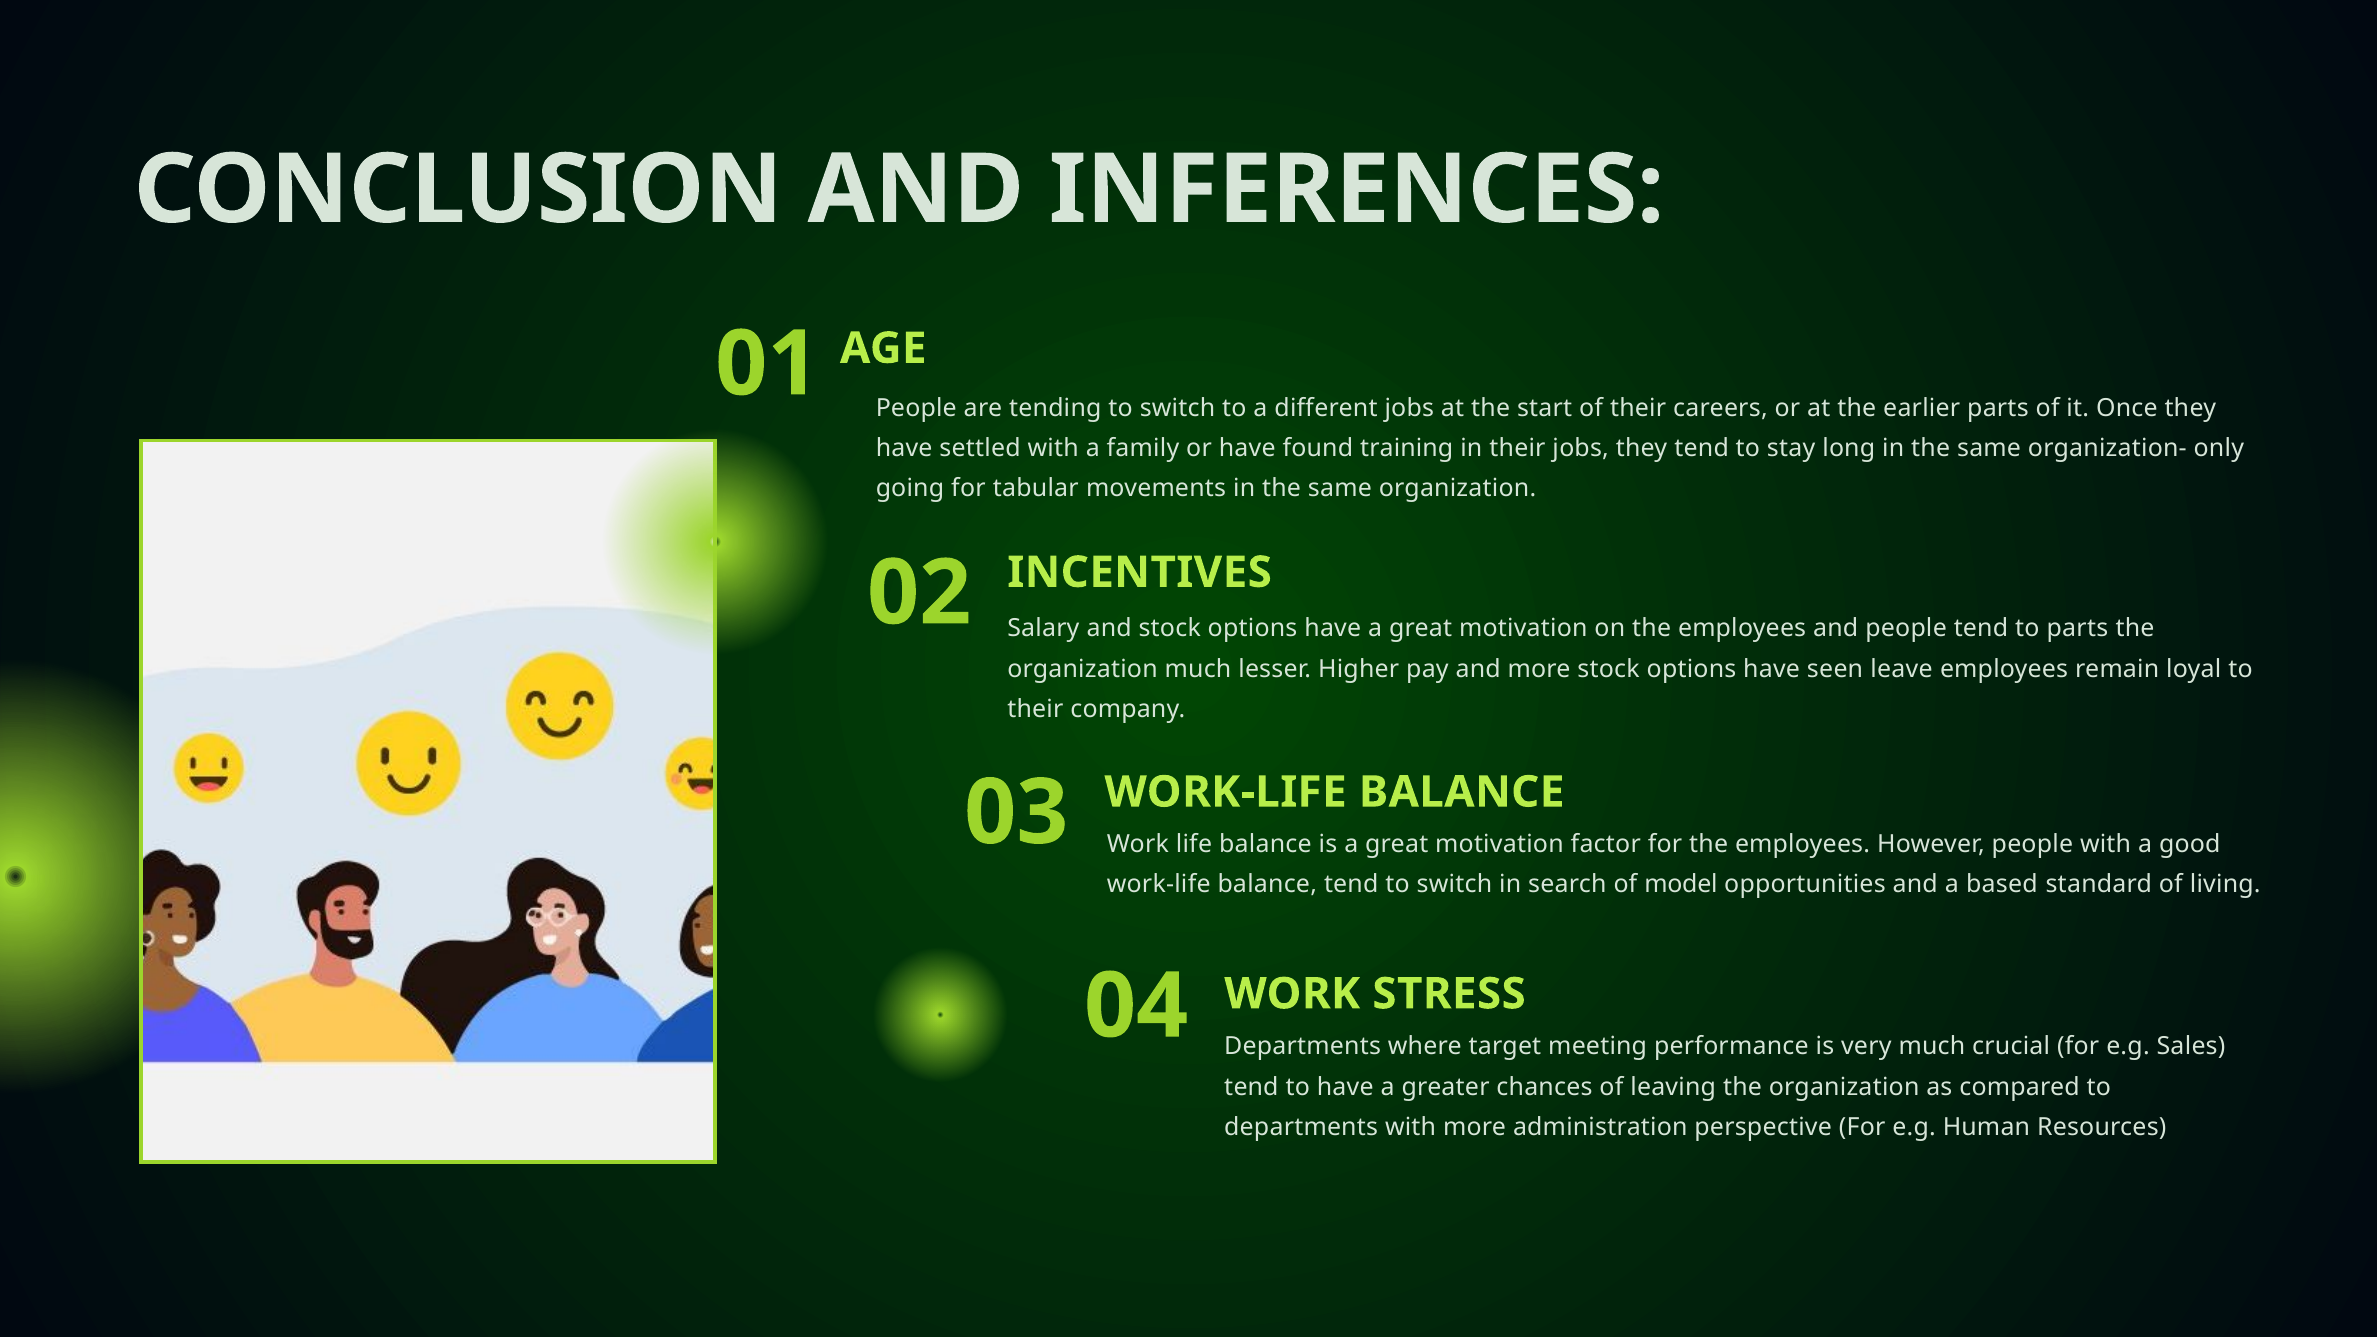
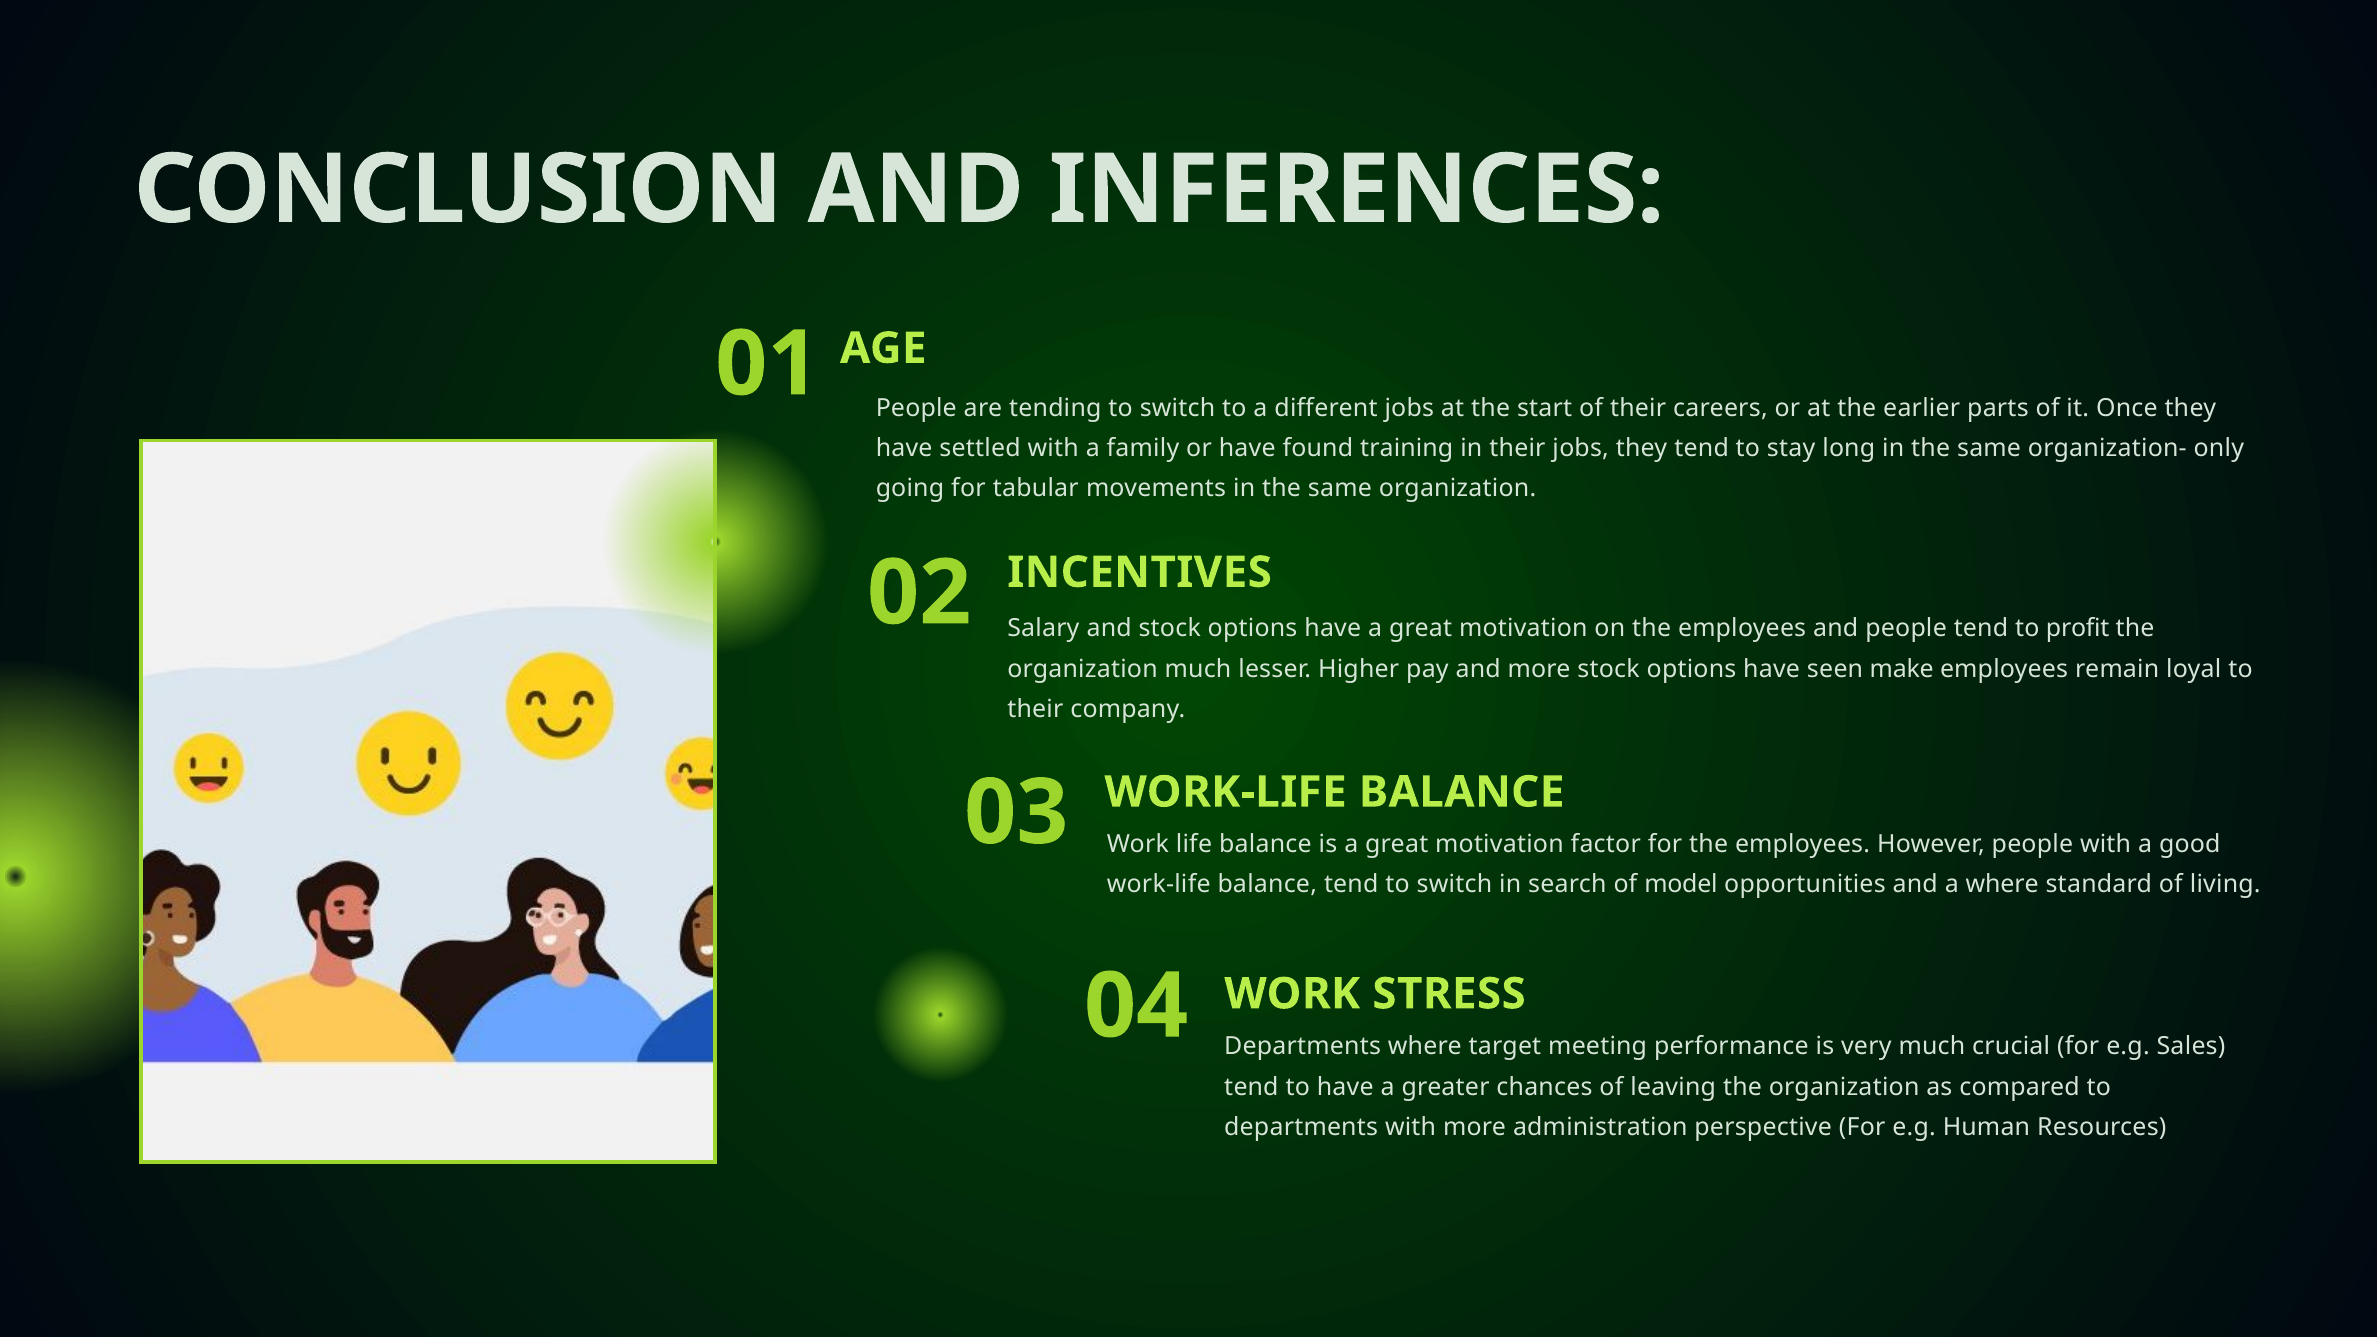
to parts: parts -> profit
leave: leave -> make
a based: based -> where
